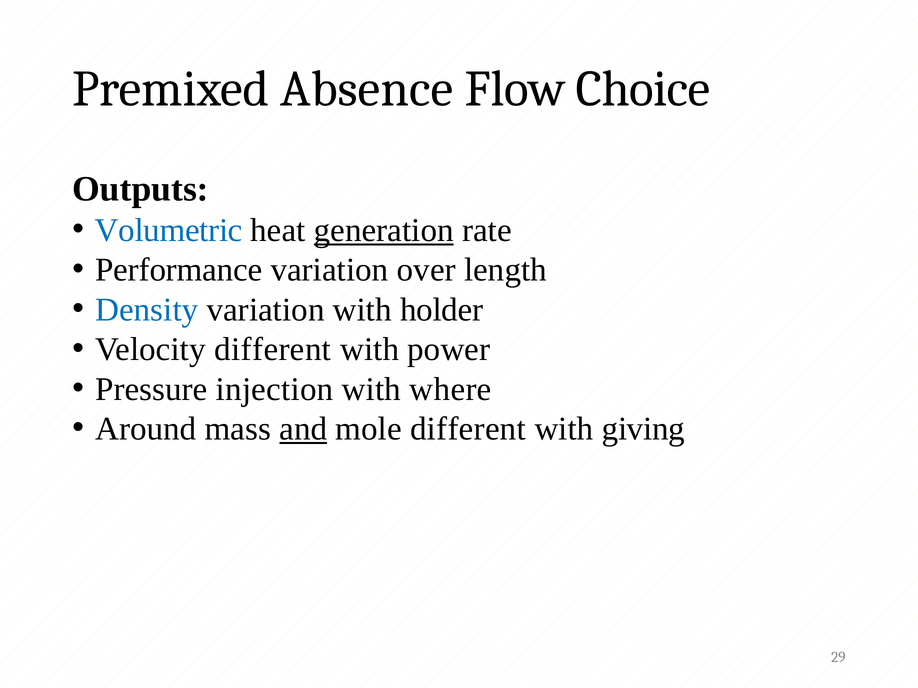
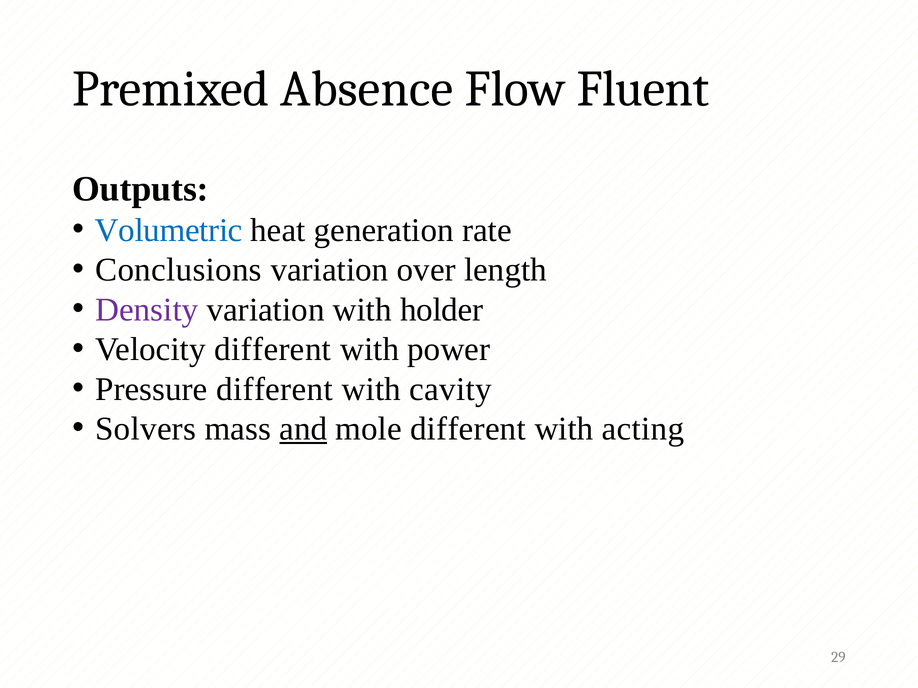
Choice: Choice -> Fluent
generation underline: present -> none
Performance: Performance -> Conclusions
Density colour: blue -> purple
Pressure injection: injection -> different
where: where -> cavity
Around: Around -> Solvers
giving: giving -> acting
